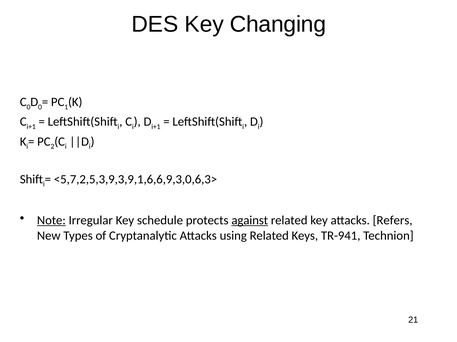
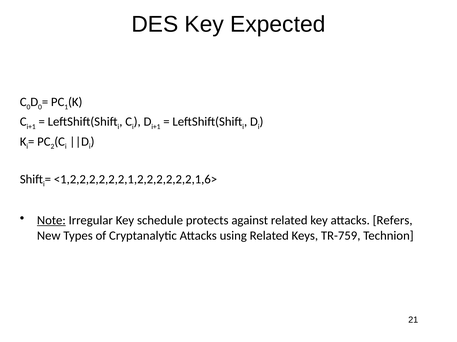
Changing: Changing -> Expected
<5,7,2,5,3,9,3,9,1,6,6,9,3,0,6,3>: <5,7,2,5,3,9,3,9,1,6,6,9,3,0,6,3> -> <1,2,2,2,2,2,2,1,2,2,2,2,2,2,1,6>
against underline: present -> none
TR-941: TR-941 -> TR-759
